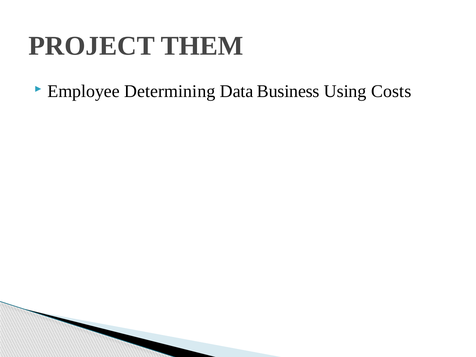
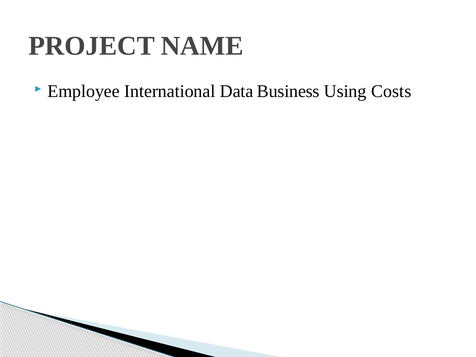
THEM: THEM -> NAME
Determining: Determining -> International
